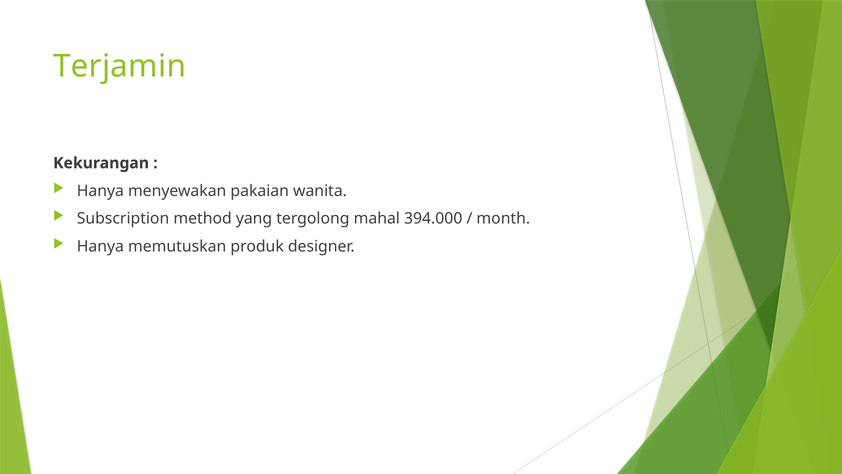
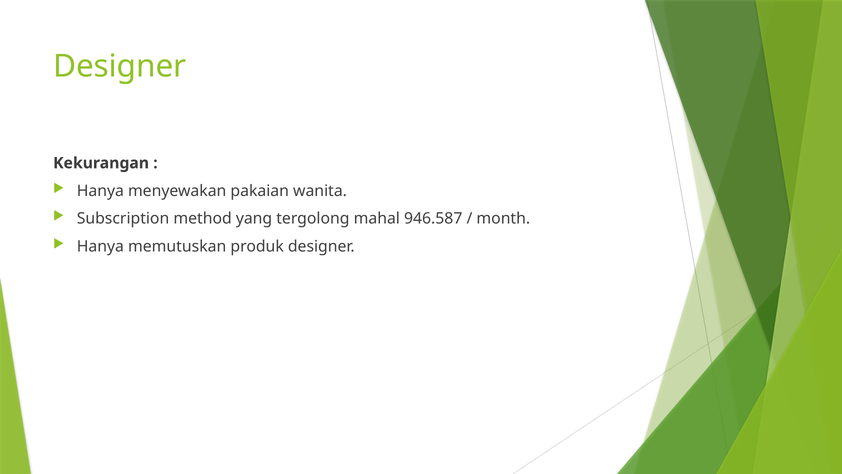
Terjamin at (120, 66): Terjamin -> Designer
394.000: 394.000 -> 946.587
